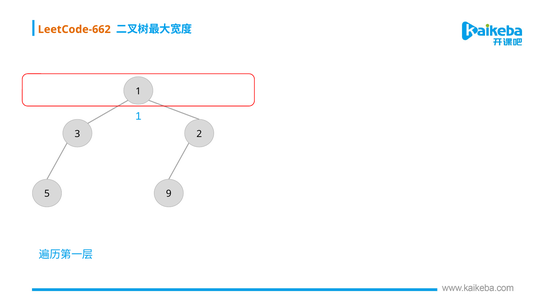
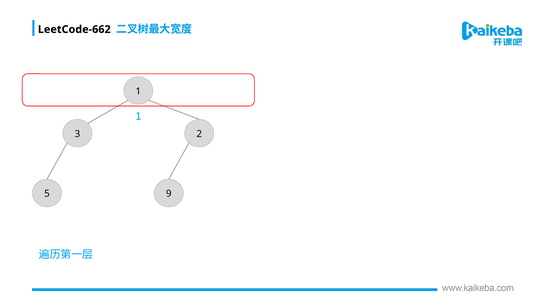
LeetCode-662 colour: orange -> black
